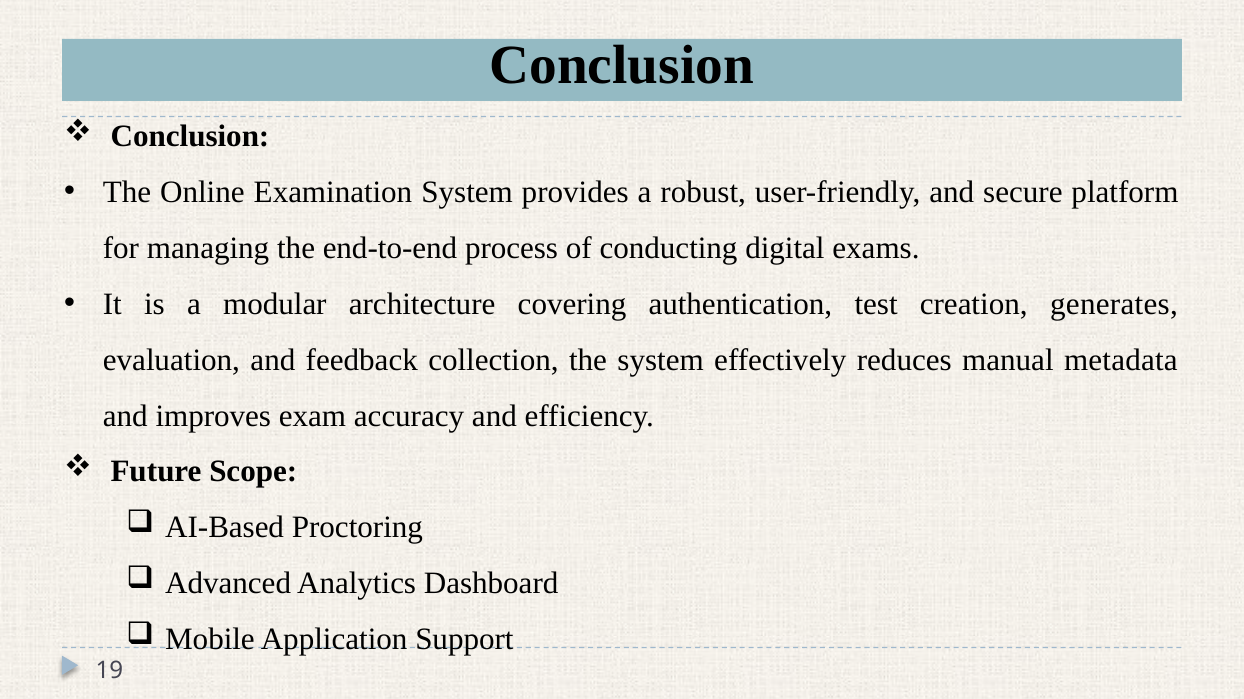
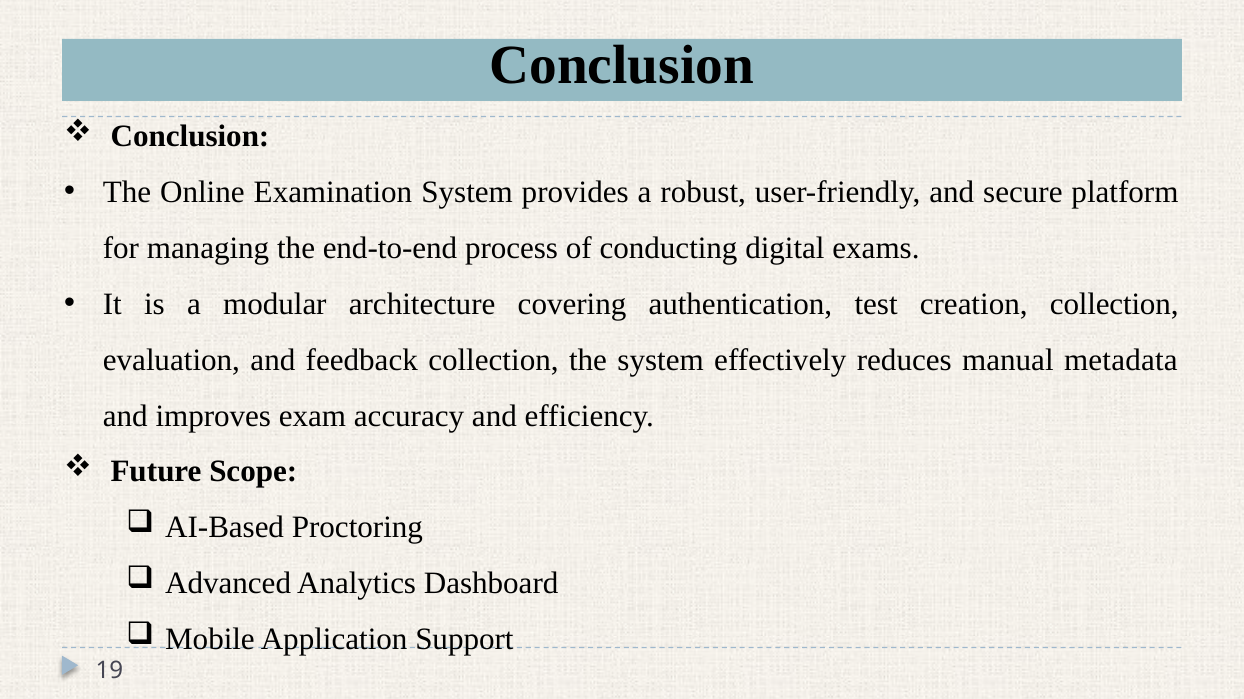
creation generates: generates -> collection
